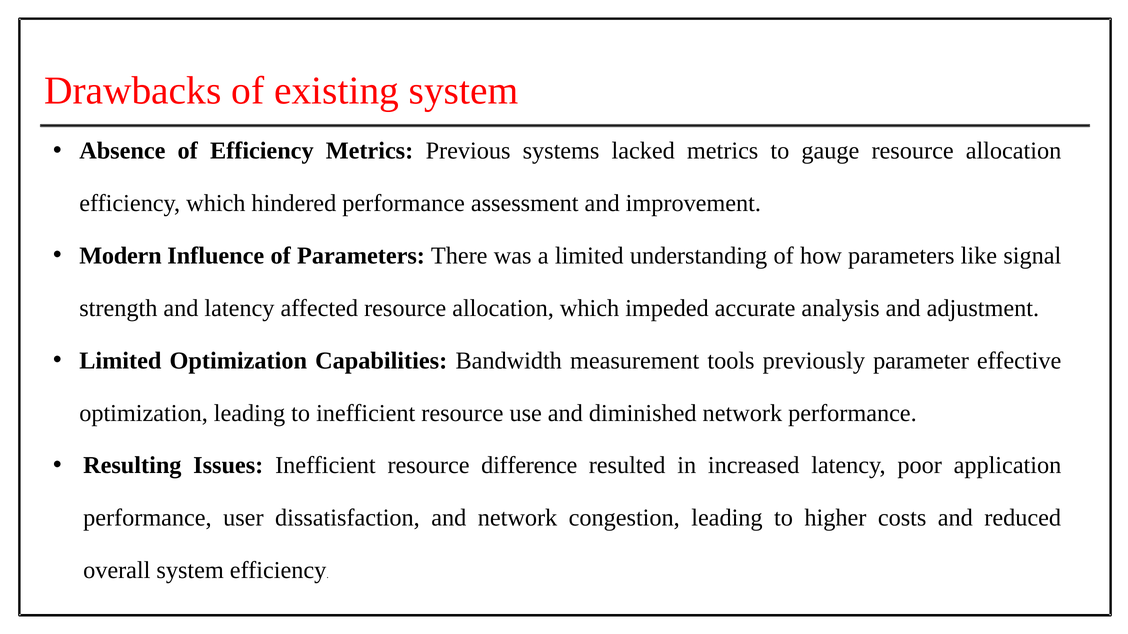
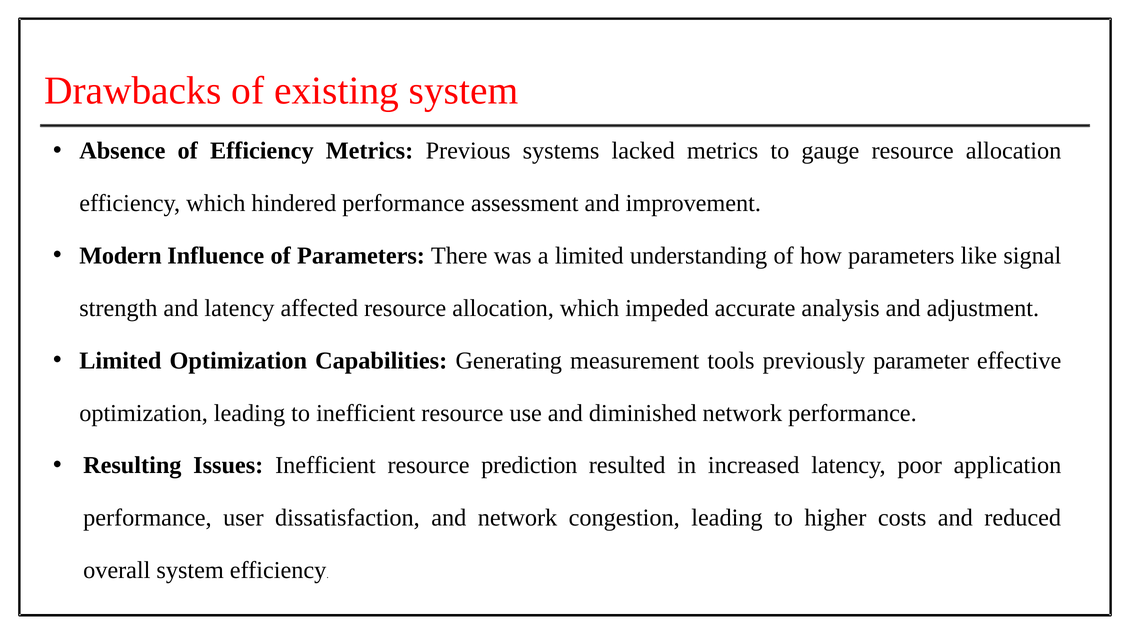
Bandwidth: Bandwidth -> Generating
difference: difference -> prediction
